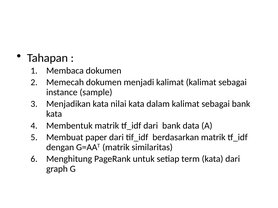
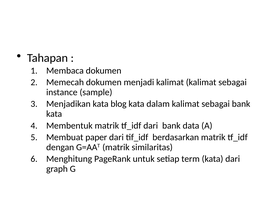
nilai: nilai -> blog
